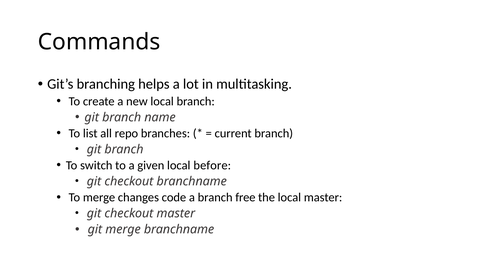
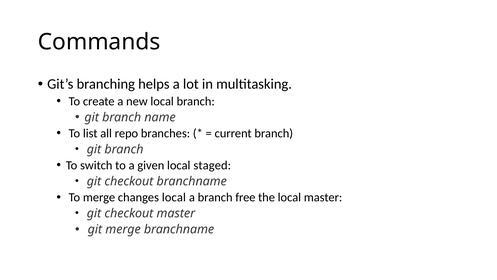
before: before -> staged
changes code: code -> local
